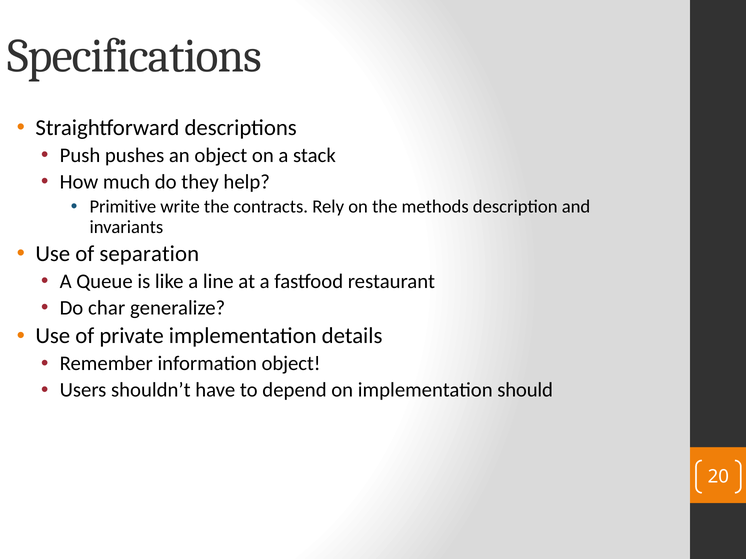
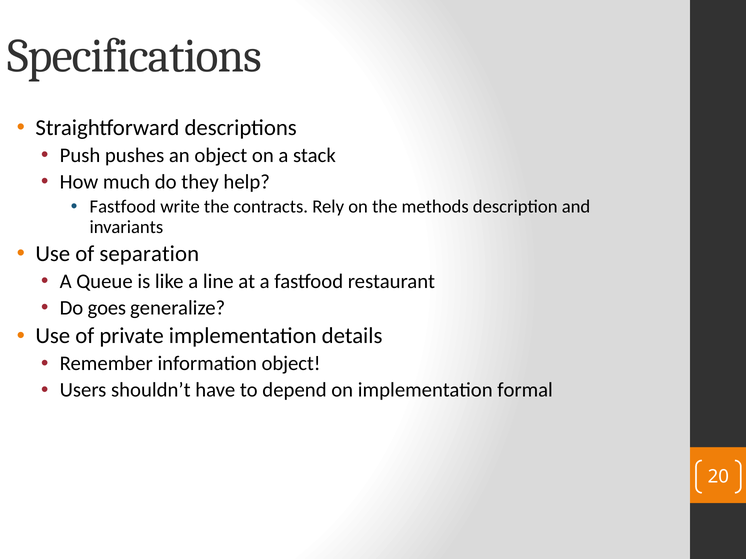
Primitive at (123, 207): Primitive -> Fastfood
char: char -> goes
should: should -> formal
